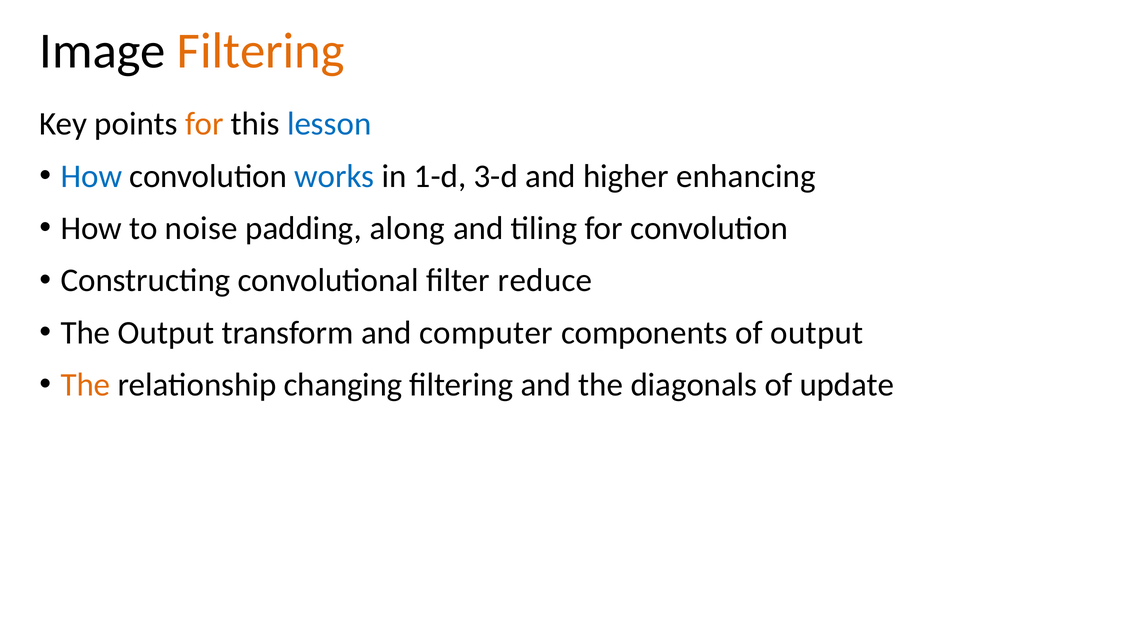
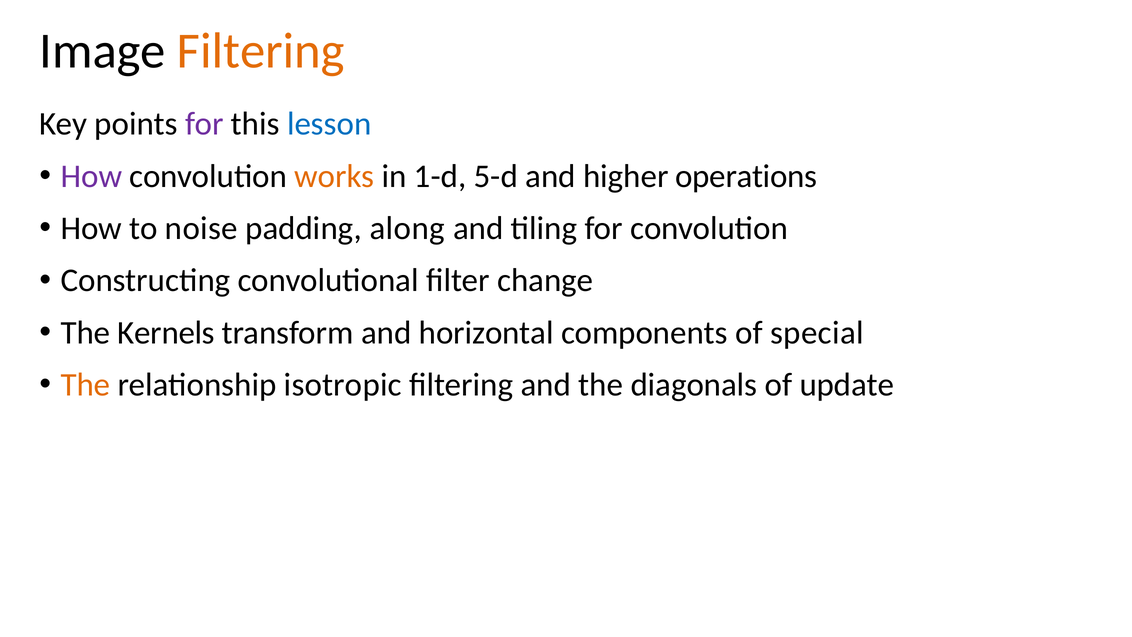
for at (204, 124) colour: orange -> purple
How at (91, 176) colour: blue -> purple
works colour: blue -> orange
3-d: 3-d -> 5-d
enhancing: enhancing -> operations
reduce: reduce -> change
The Output: Output -> Kernels
computer: computer -> horizontal
of output: output -> special
changing: changing -> isotropic
